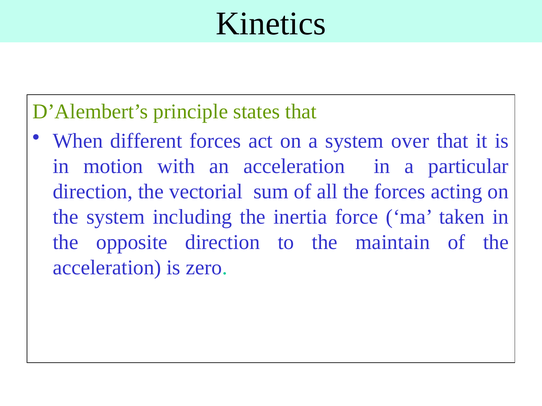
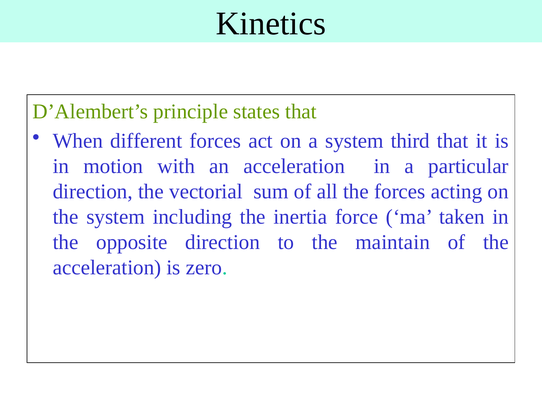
over: over -> third
